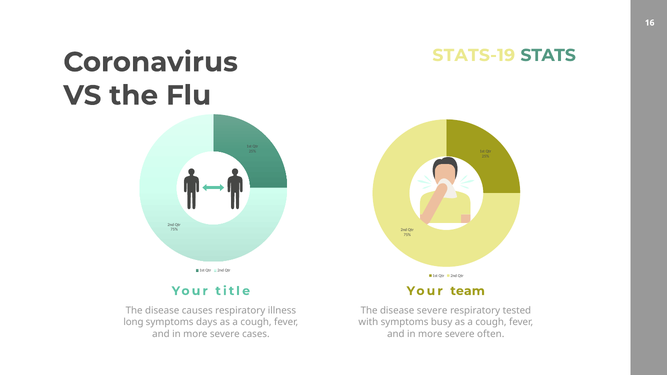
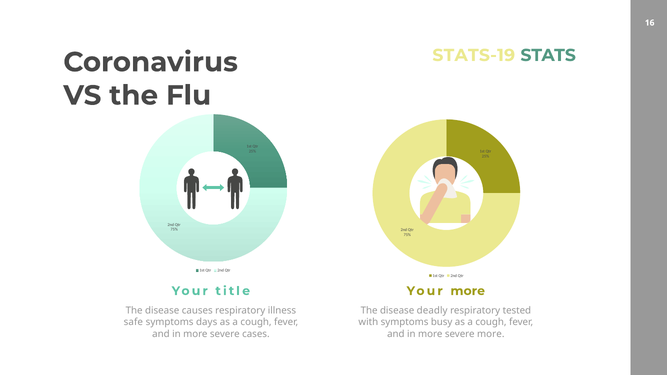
Your team: team -> more
disease severe: severe -> deadly
long: long -> safe
severe often: often -> more
